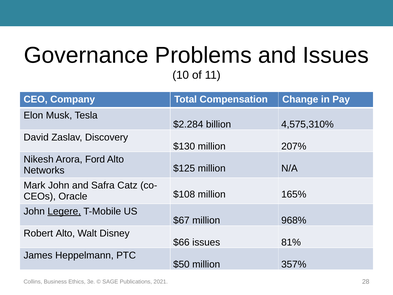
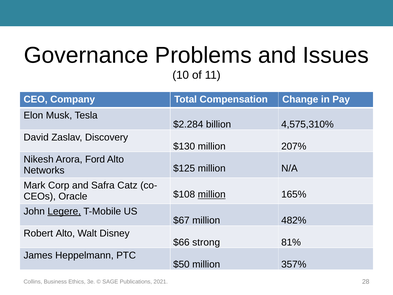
Mark John: John -> Corp
million at (212, 194) underline: none -> present
968%: 968% -> 482%
$66 issues: issues -> strong
